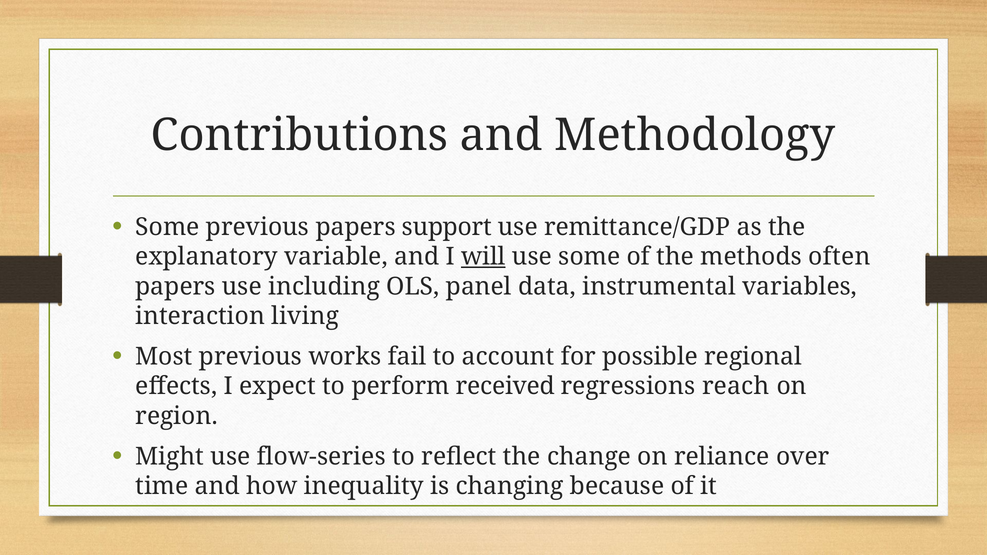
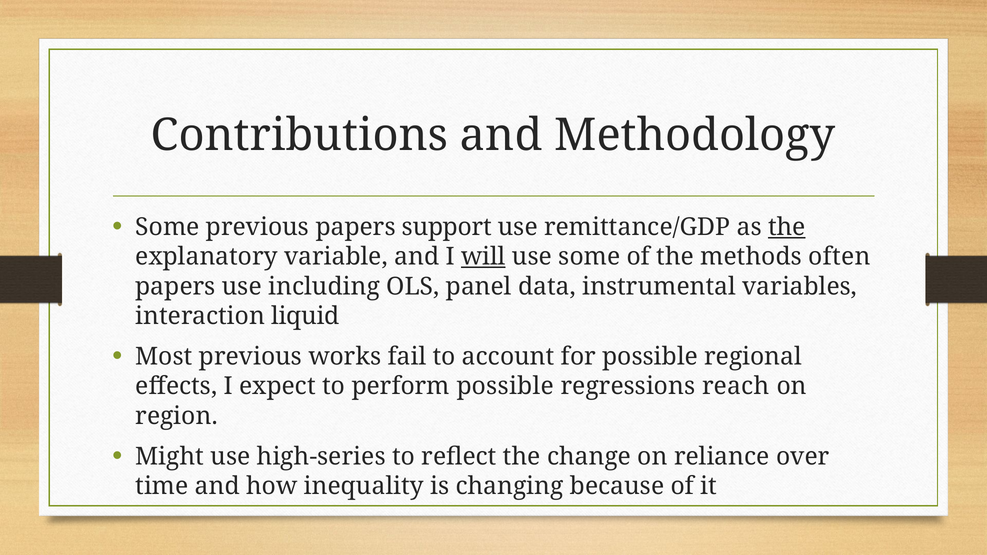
the at (787, 227) underline: none -> present
living: living -> liquid
perform received: received -> possible
flow-series: flow-series -> high-series
